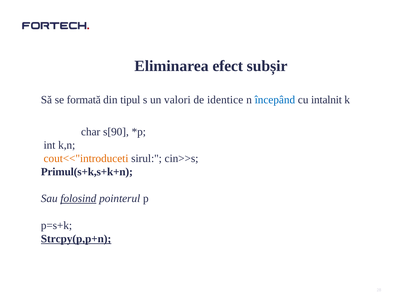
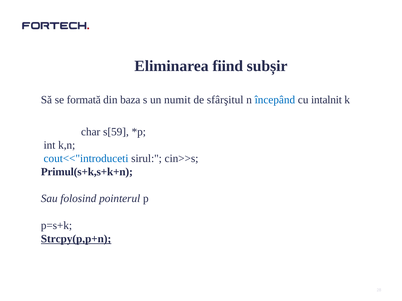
efect: efect -> fiind
tipul: tipul -> baza
valori: valori -> numit
identice: identice -> sfârşitul
s[90: s[90 -> s[59
cout<<"introduceti colour: orange -> blue
folosind underline: present -> none
